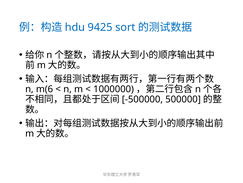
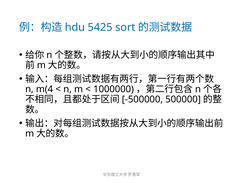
9425: 9425 -> 5425
m(6: m(6 -> m(4
